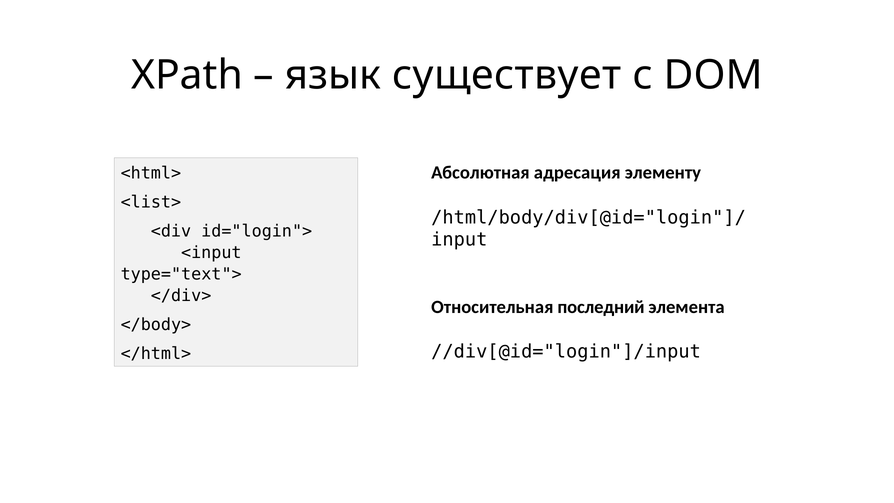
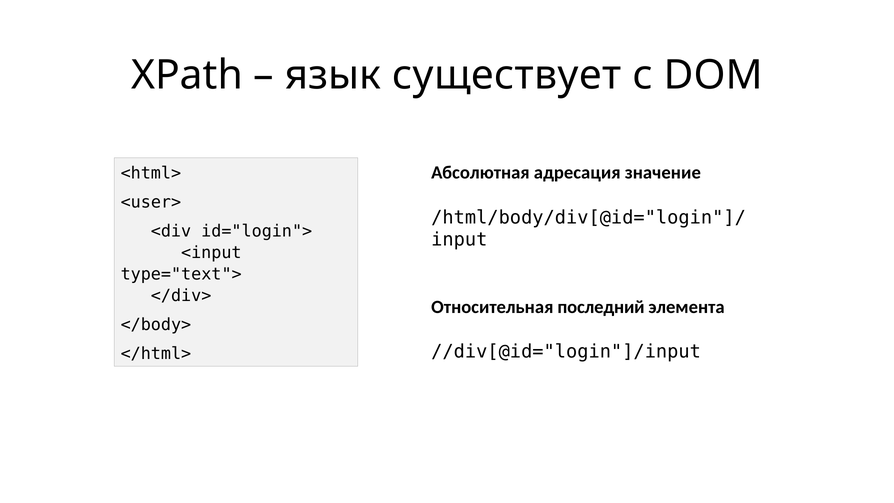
элементу: элементу -> значение
<list>: <list> -> <user>
